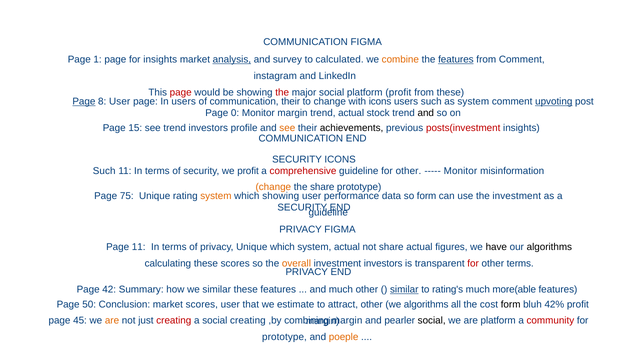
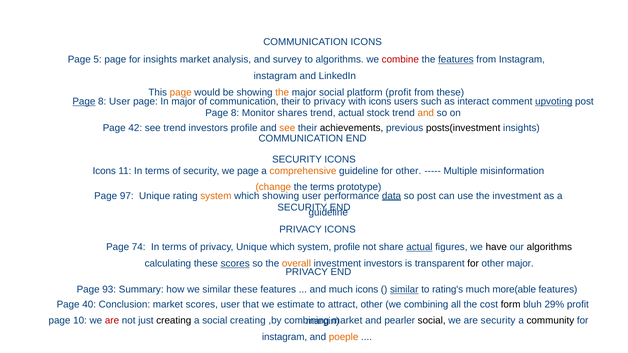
COMMUNICATION FIGMA: FIGMA -> ICONS
1: 1 -> 5
analysis underline: present -> none
to calculated: calculated -> algorithms
combine colour: orange -> red
from Comment: Comment -> Instagram
page at (181, 93) colour: red -> orange
the at (282, 93) colour: red -> orange
In users: users -> major
to change: change -> privacy
as system: system -> interact
0 at (235, 113): 0 -> 8
Monitor margin: margin -> shares
and at (426, 113) colour: black -> orange
15: 15 -> 42
posts(investment colour: red -> black
Such at (104, 171): Such -> Icons
we profit: profit -> page
comprehensive colour: red -> orange
Monitor at (460, 171): Monitor -> Multiple
the share: share -> terms
75: 75 -> 97
data underline: none -> present
so form: form -> post
PRIVACY FIGMA: FIGMA -> ICONS
Page 11: 11 -> 74
system actual: actual -> profile
actual at (419, 247) underline: none -> present
scores at (235, 264) underline: none -> present
for at (473, 264) colour: red -> black
other terms: terms -> major
42: 42 -> 93
much other: other -> icons
50: 50 -> 40
we algorithms: algorithms -> combining
42%: 42% -> 29%
45: 45 -> 10
are at (112, 321) colour: orange -> red
creating at (174, 321) colour: red -> black
margin at (347, 321): margin -> market
are platform: platform -> security
community colour: red -> black
prototype at (284, 337): prototype -> instagram
